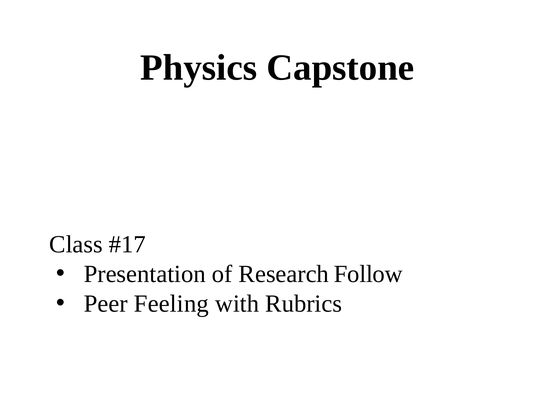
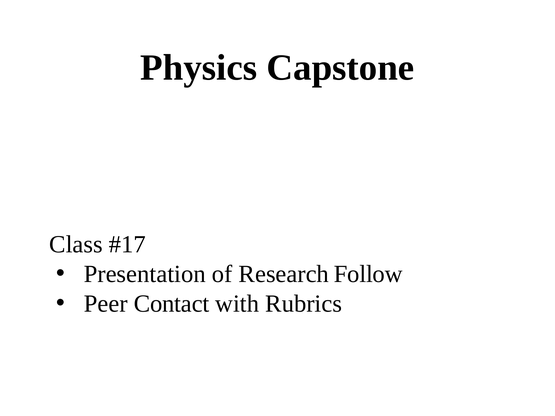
Feeling: Feeling -> Contact
